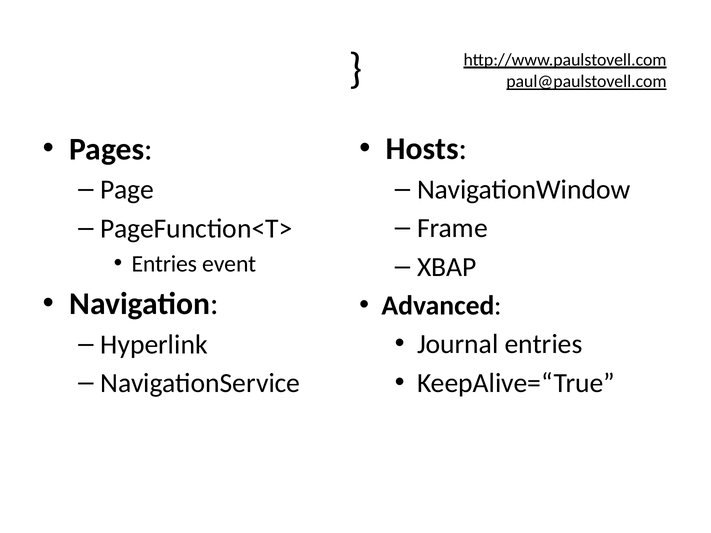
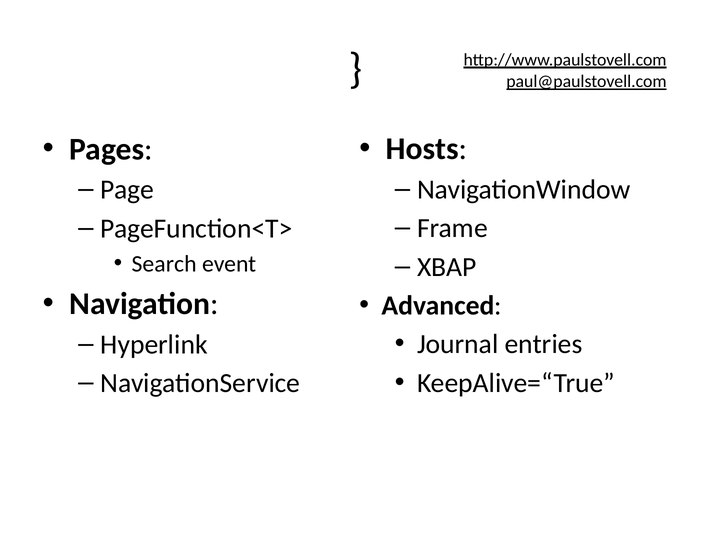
Entries at (164, 264): Entries -> Search
